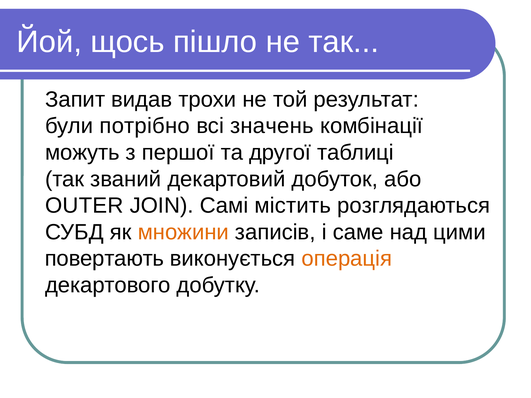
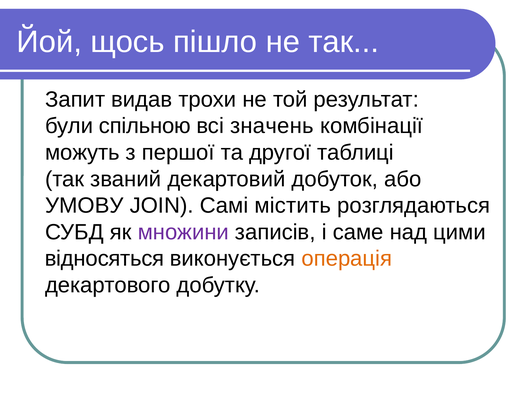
потрібно: потрібно -> спільною
OUTER: OUTER -> УМОВУ
множини colour: orange -> purple
повертають: повертають -> відносяться
